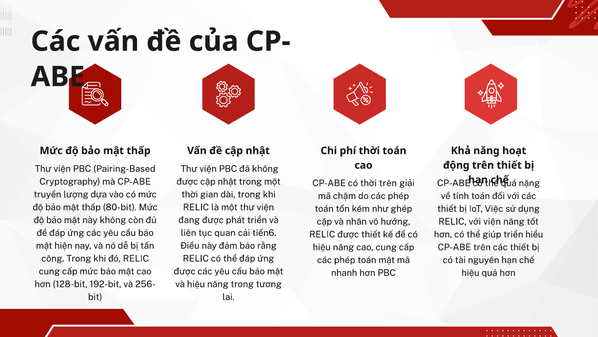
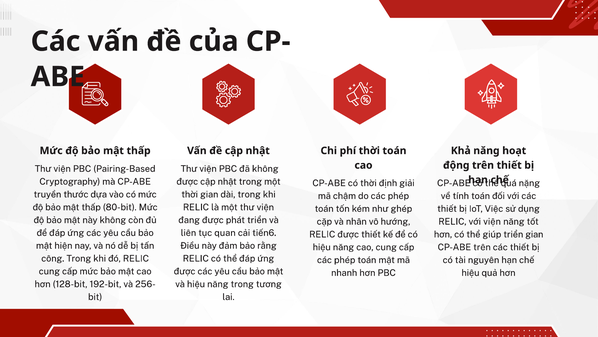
thời trên: trên -> định
lượng: lượng -> thước
triển hiểu: hiểu -> gian
